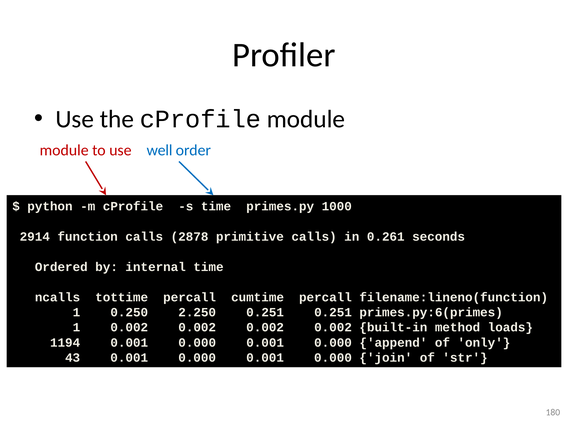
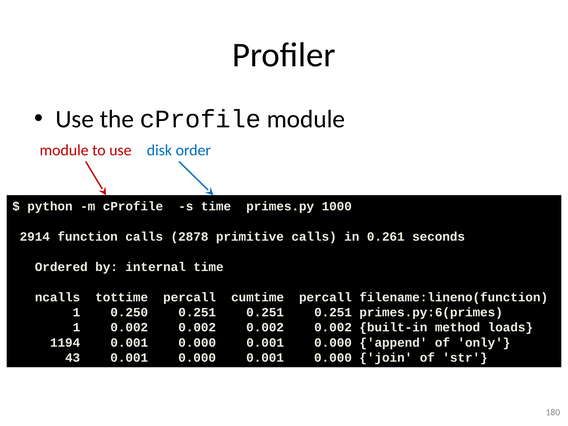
well: well -> disk
0.250 2.250: 2.250 -> 0.251
